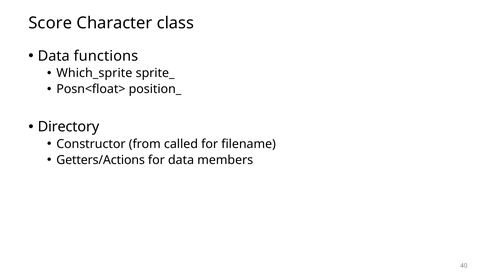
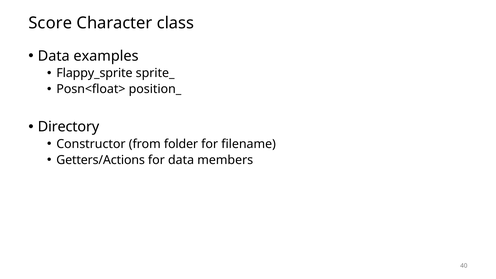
functions: functions -> examples
Which_sprite: Which_sprite -> Flappy_sprite
called: called -> folder
